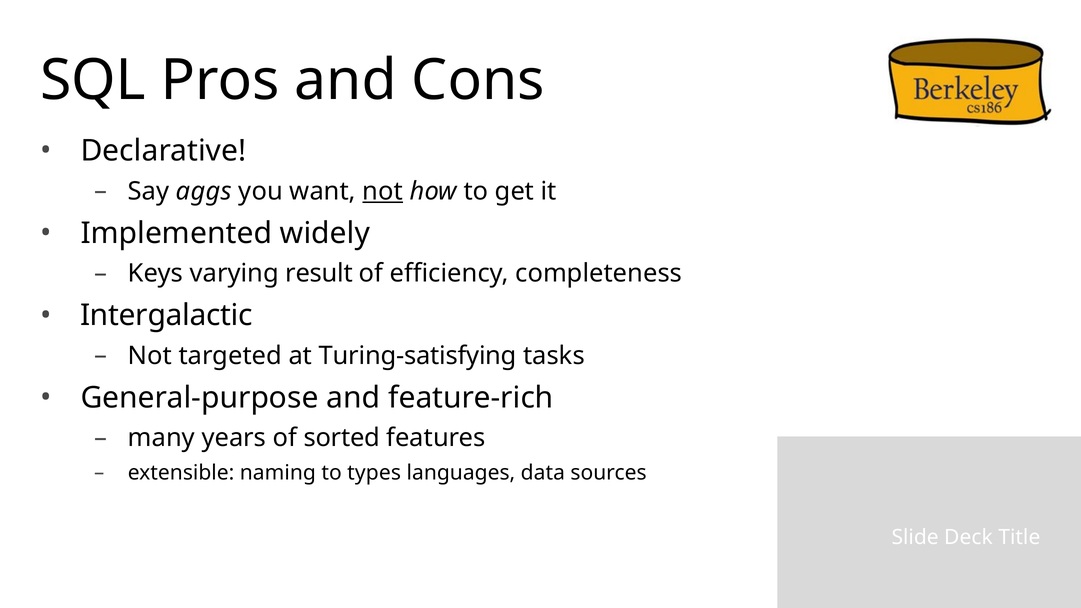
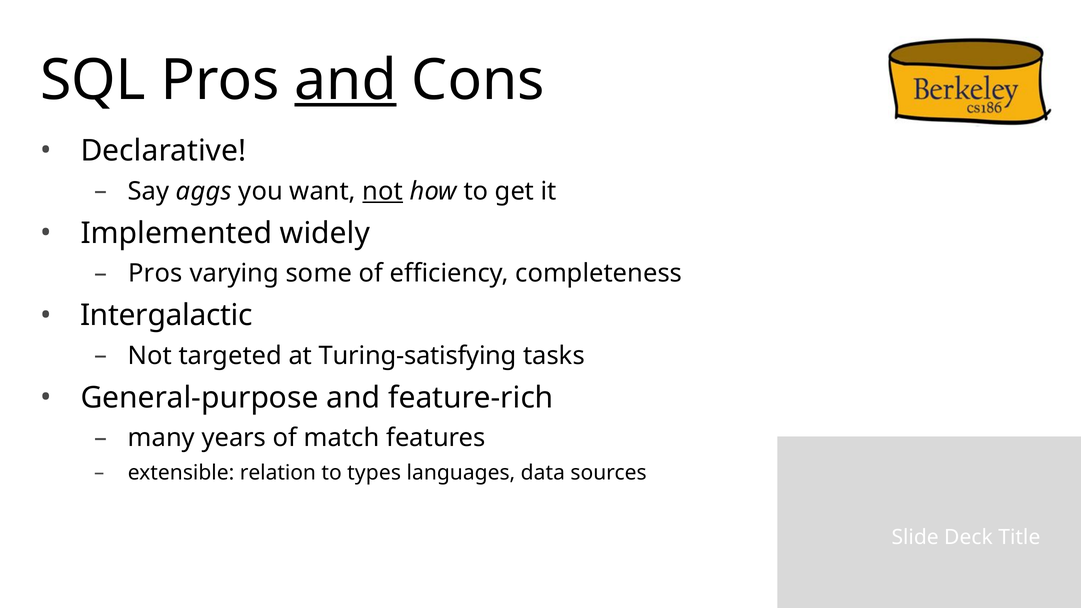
and at (345, 80) underline: none -> present
Keys at (155, 273): Keys -> Pros
result: result -> some
sorted: sorted -> match
naming: naming -> relation
